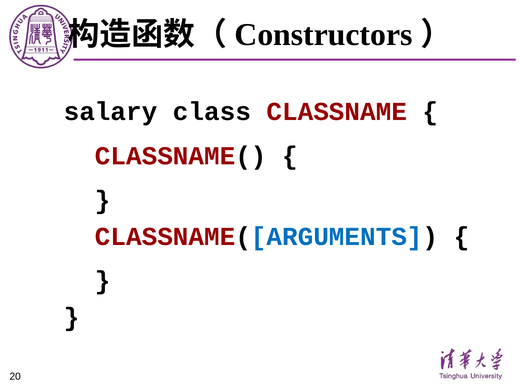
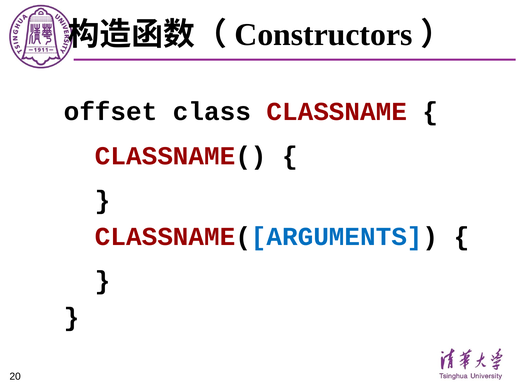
salary: salary -> offset
